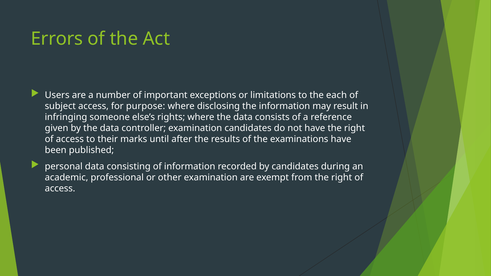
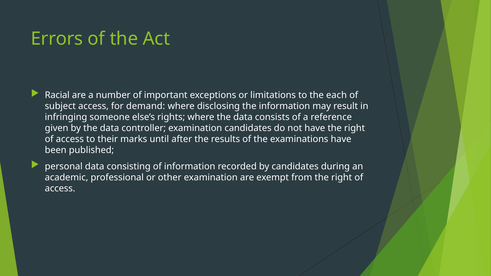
Users: Users -> Racial
purpose: purpose -> demand
